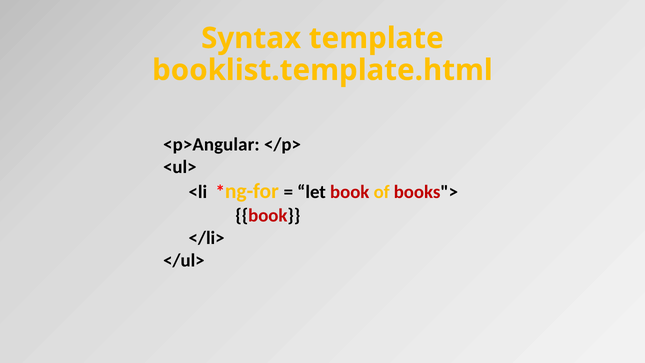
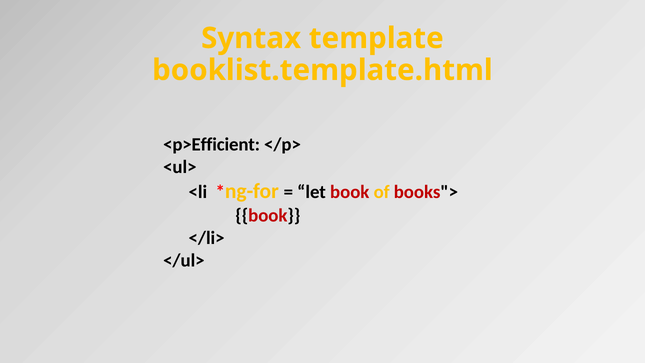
<p>Angular: <p>Angular -> <p>Efficient
